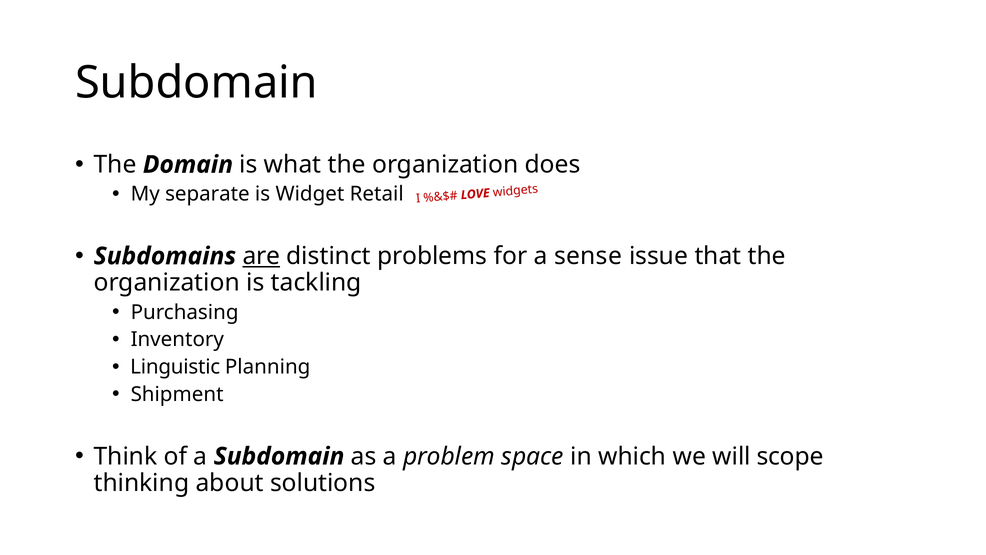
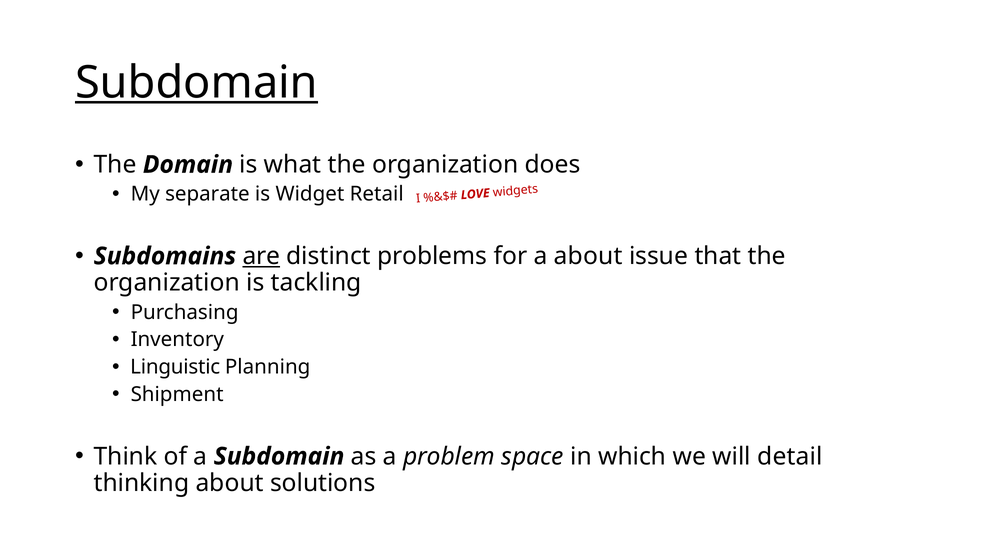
Subdomain at (197, 83) underline: none -> present
a sense: sense -> about
scope: scope -> detail
